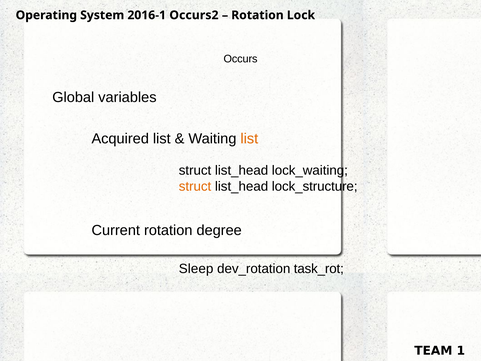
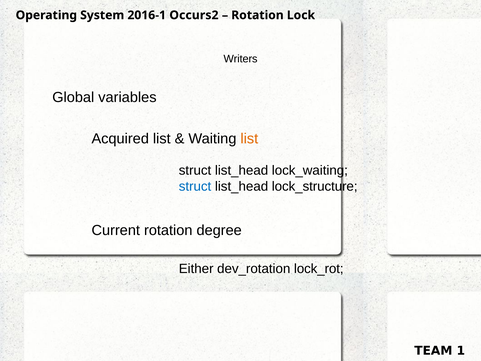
Occurs: Occurs -> Writers
struct at (195, 186) colour: orange -> blue
Sleep: Sleep -> Either
task_rot: task_rot -> lock_rot
